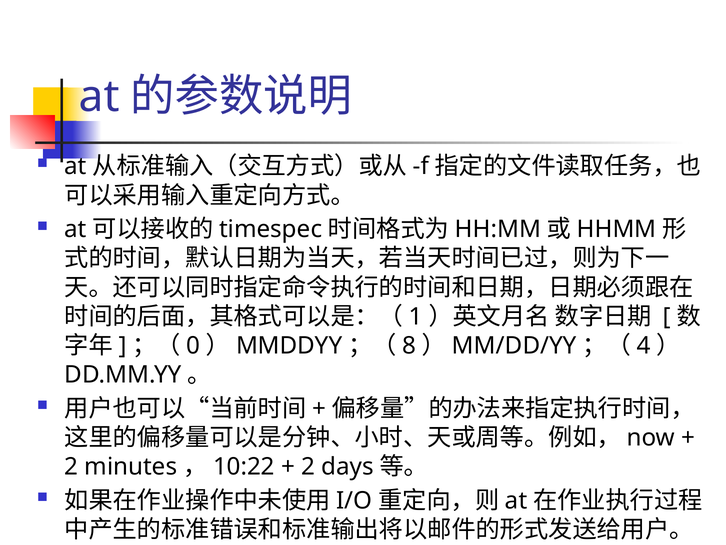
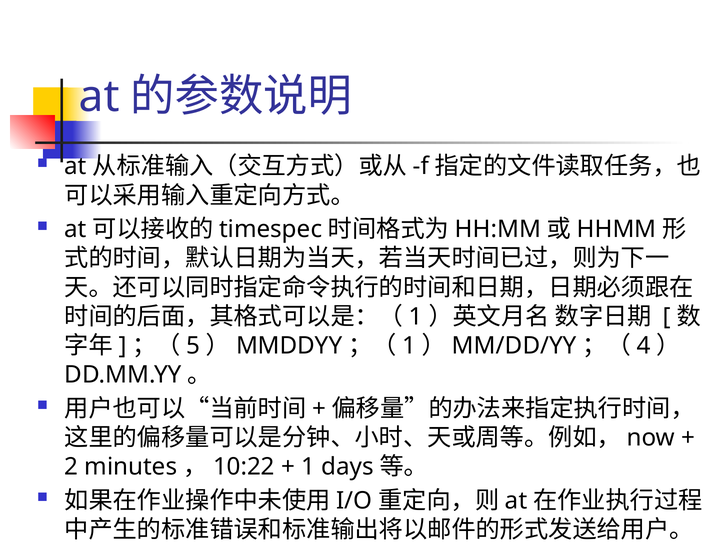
0: 0 -> 5
8 at (409, 345): 8 -> 1
2 at (308, 466): 2 -> 1
